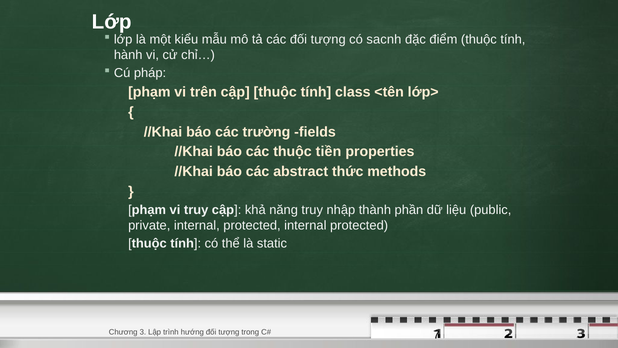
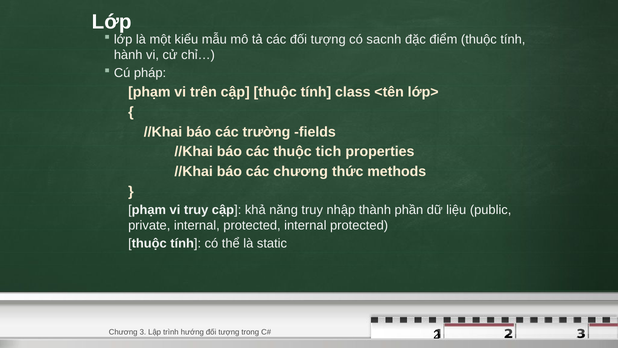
tiền: tiền -> tich
các abstract: abstract -> chương
7: 7 -> 2
